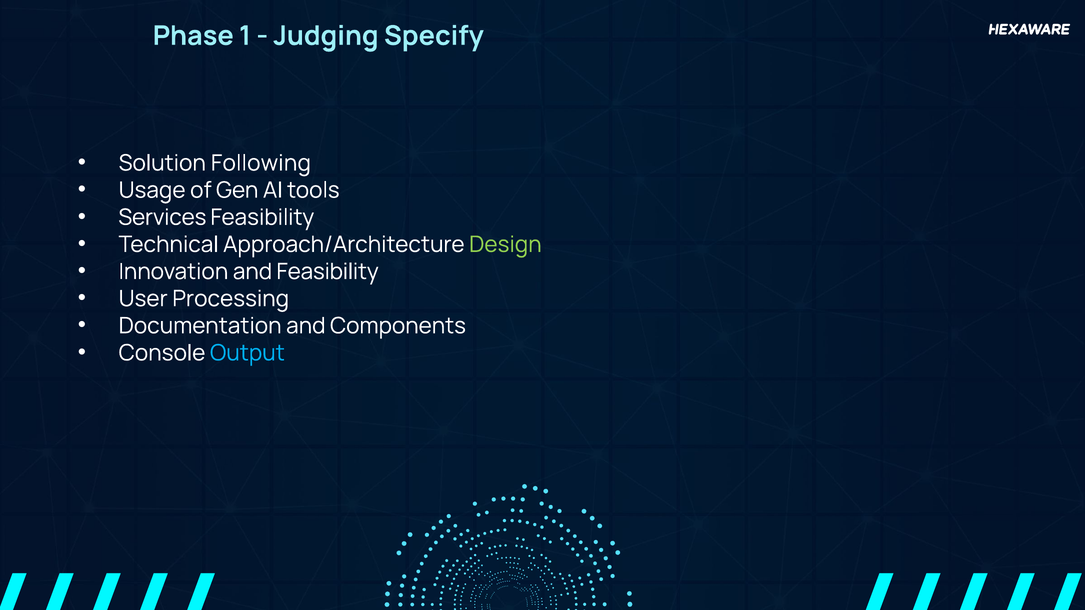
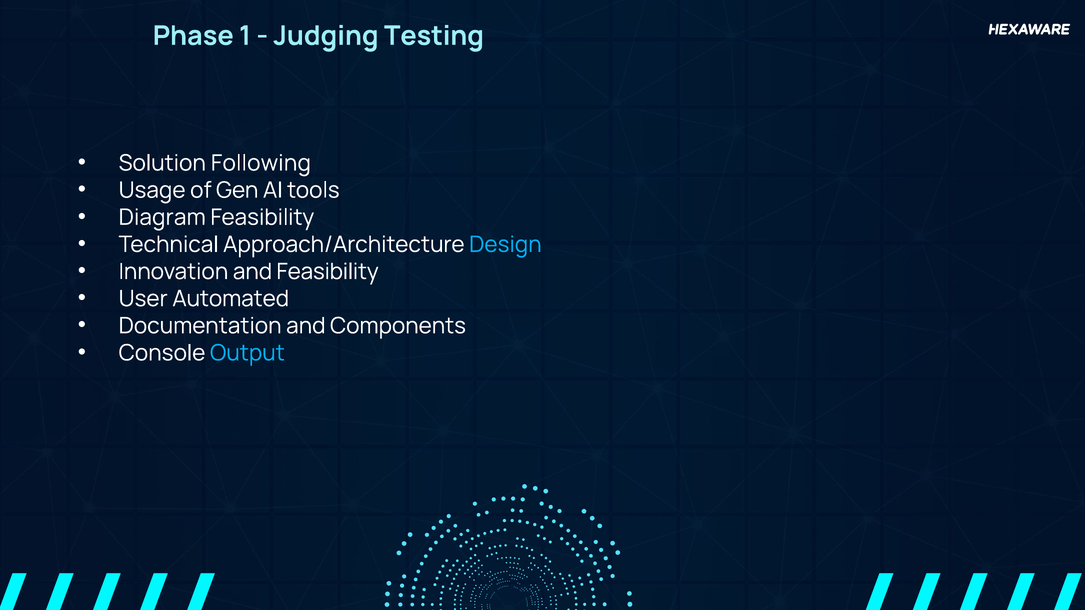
Specify: Specify -> Testing
Services: Services -> Diagram
Design colour: light green -> light blue
Processing: Processing -> Automated
